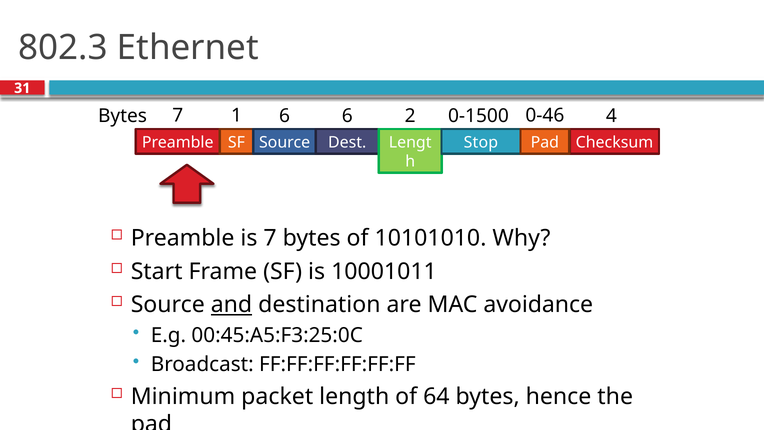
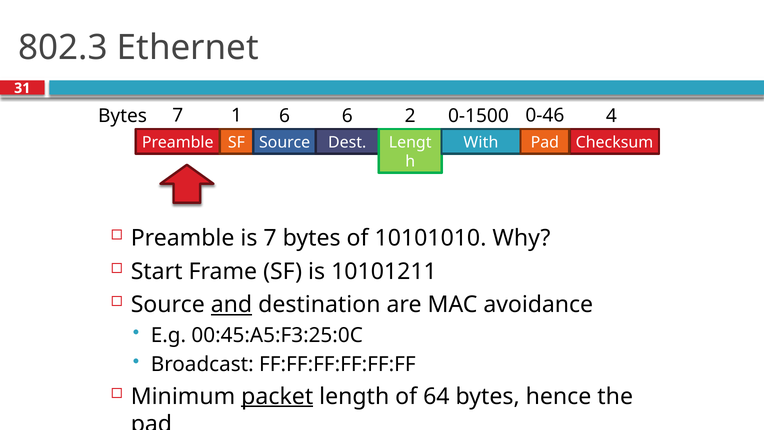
Stop: Stop -> With
10001011: 10001011 -> 10101211
packet underline: none -> present
